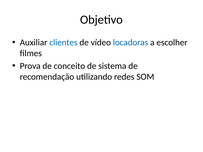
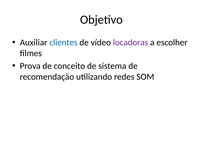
locadoras colour: blue -> purple
